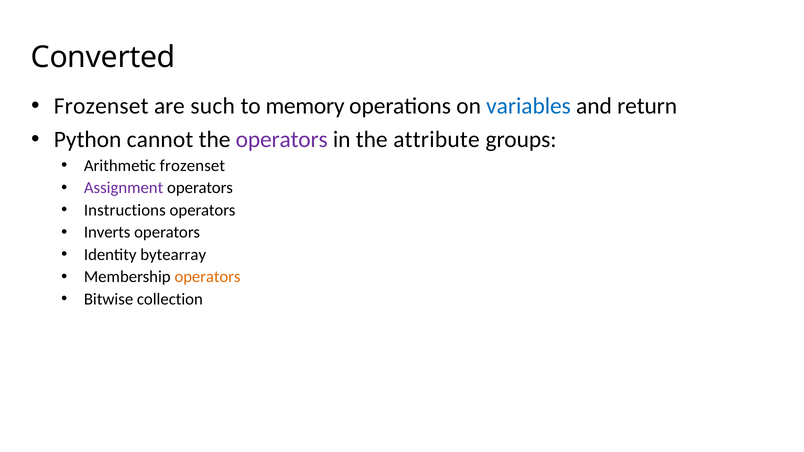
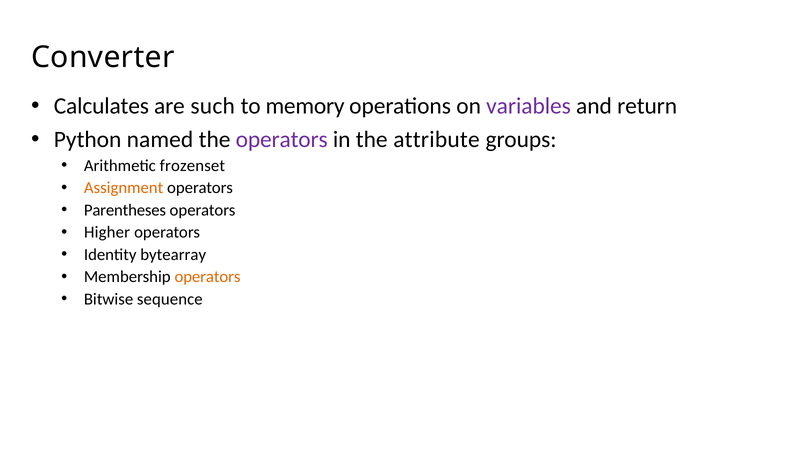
Converted: Converted -> Converter
Frozenset at (101, 106): Frozenset -> Calculates
variables colour: blue -> purple
cannot: cannot -> named
Assignment colour: purple -> orange
Instructions: Instructions -> Parentheses
Inverts: Inverts -> Higher
collection: collection -> sequence
